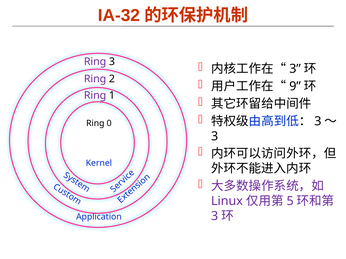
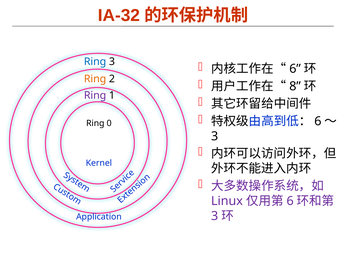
Ring at (95, 62) colour: purple -> blue
3 at (295, 69): 3 -> 6
Ring at (95, 79) colour: purple -> orange
9: 9 -> 8
3 at (318, 121): 3 -> 6
5 at (290, 201): 5 -> 6
